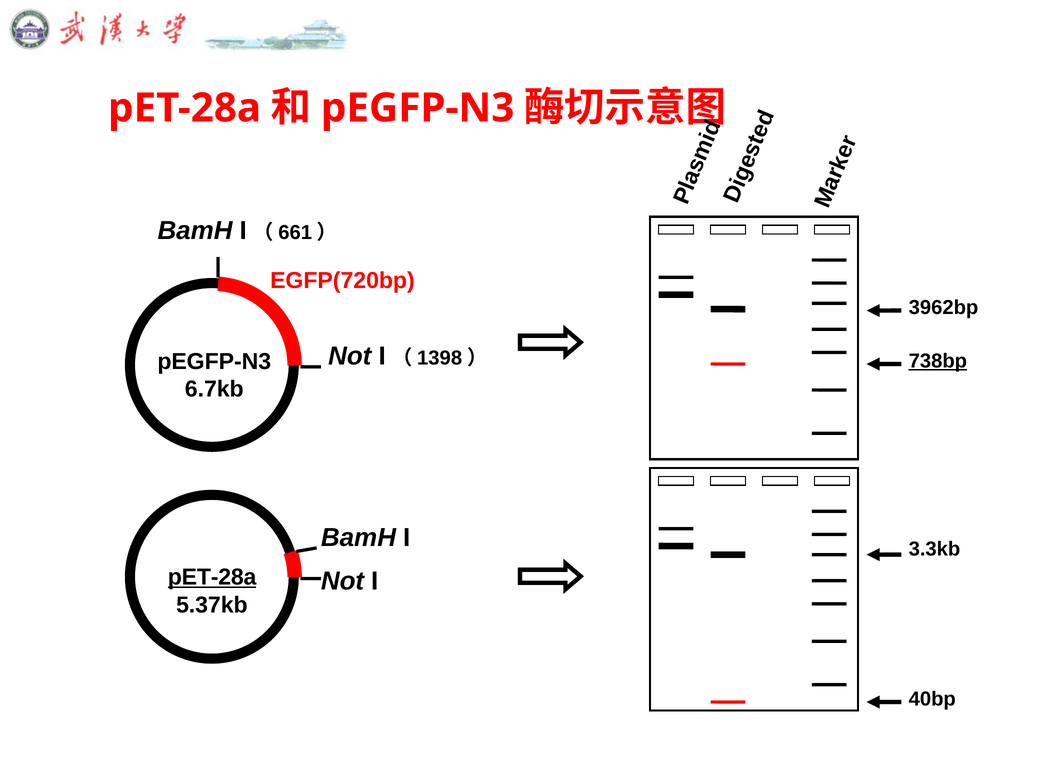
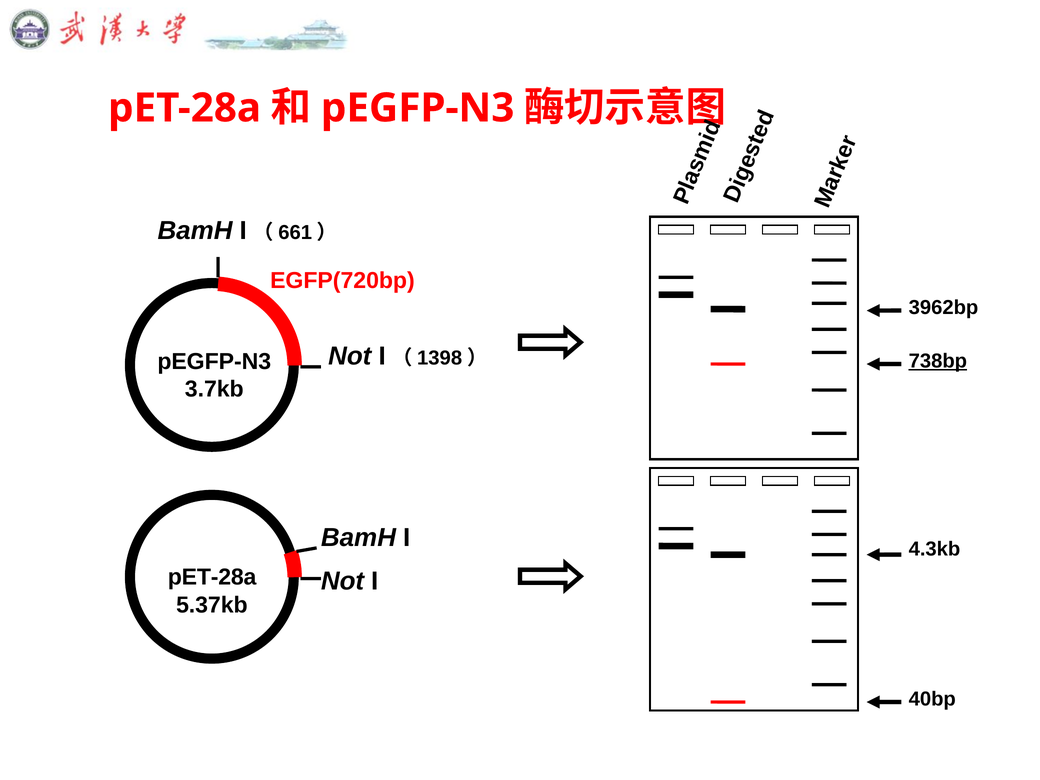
6.7kb: 6.7kb -> 3.7kb
3.3kb: 3.3kb -> 4.3kb
pET-28a at (212, 577) underline: present -> none
